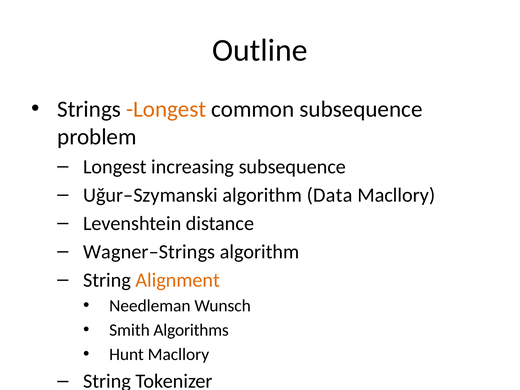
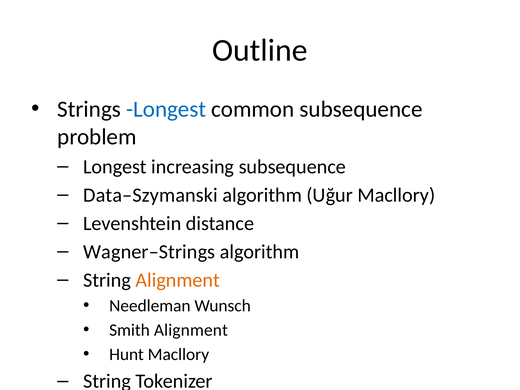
Longest at (166, 109) colour: orange -> blue
Uğur–Szymanski: Uğur–Szymanski -> Data–Szymanski
Data: Data -> Uğur
Smith Algorithms: Algorithms -> Alignment
